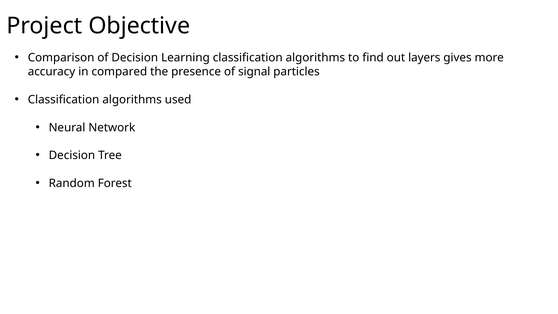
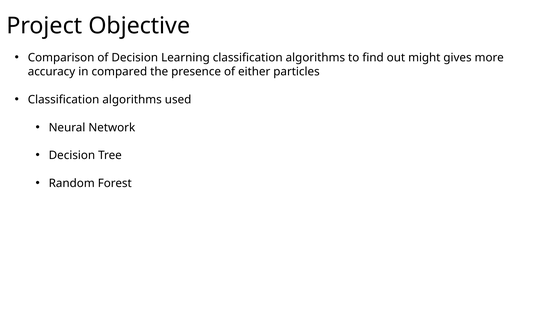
layers: layers -> might
signal: signal -> either
